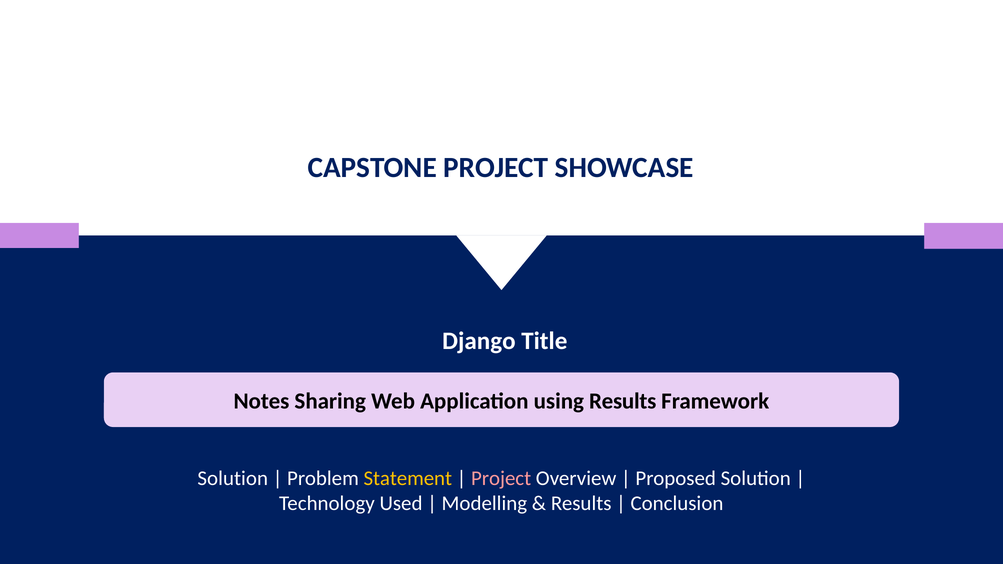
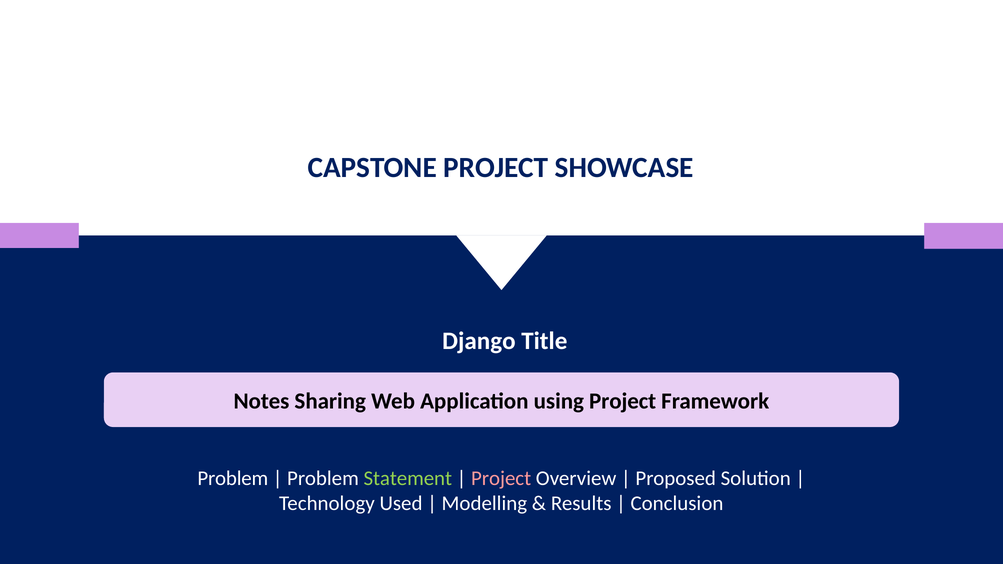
using Results: Results -> Project
Solution at (233, 478): Solution -> Problem
Statement colour: yellow -> light green
